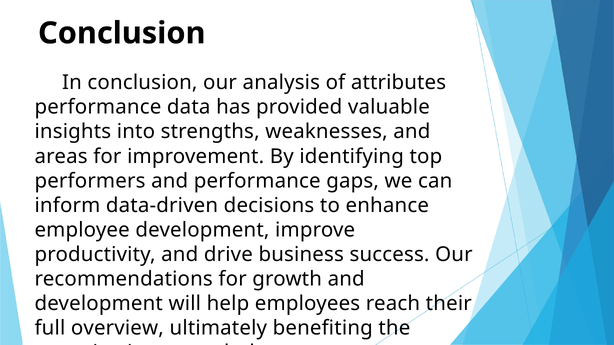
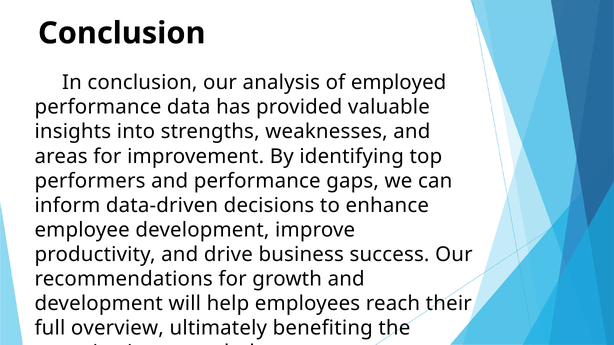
attributes: attributes -> employed
